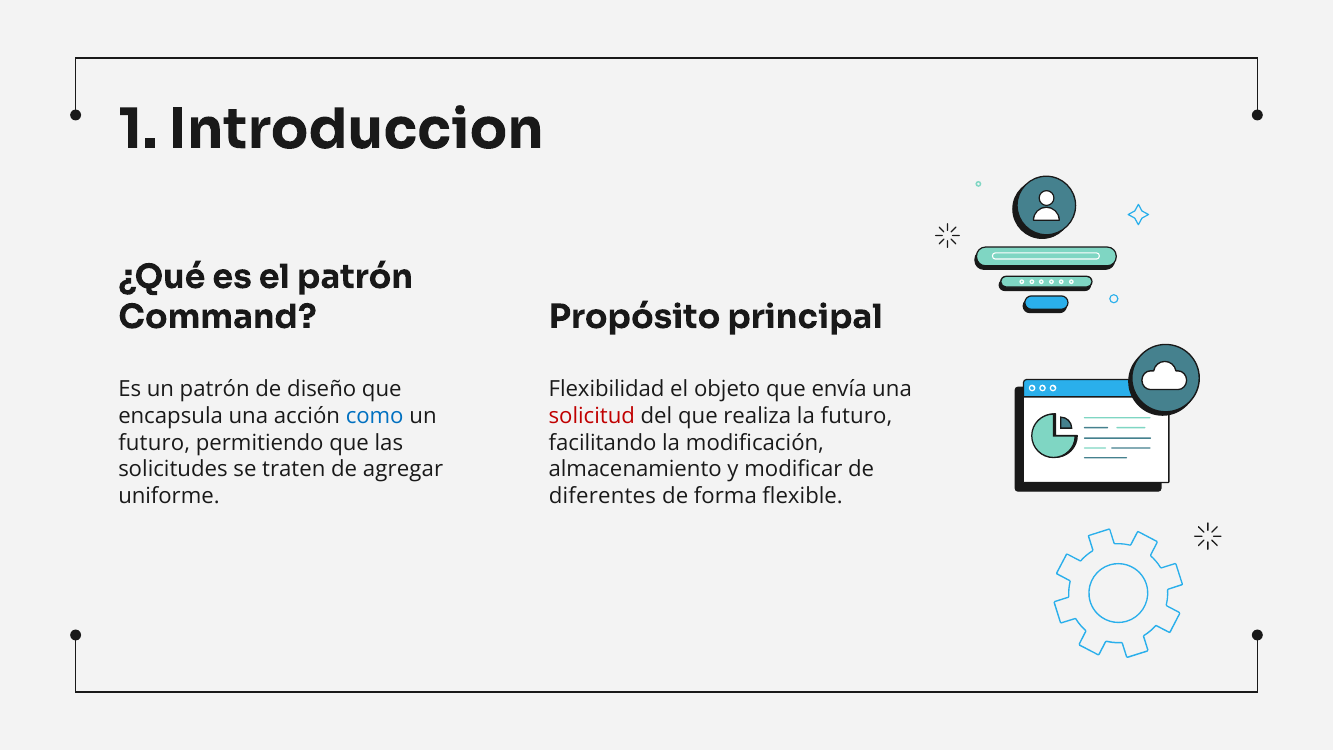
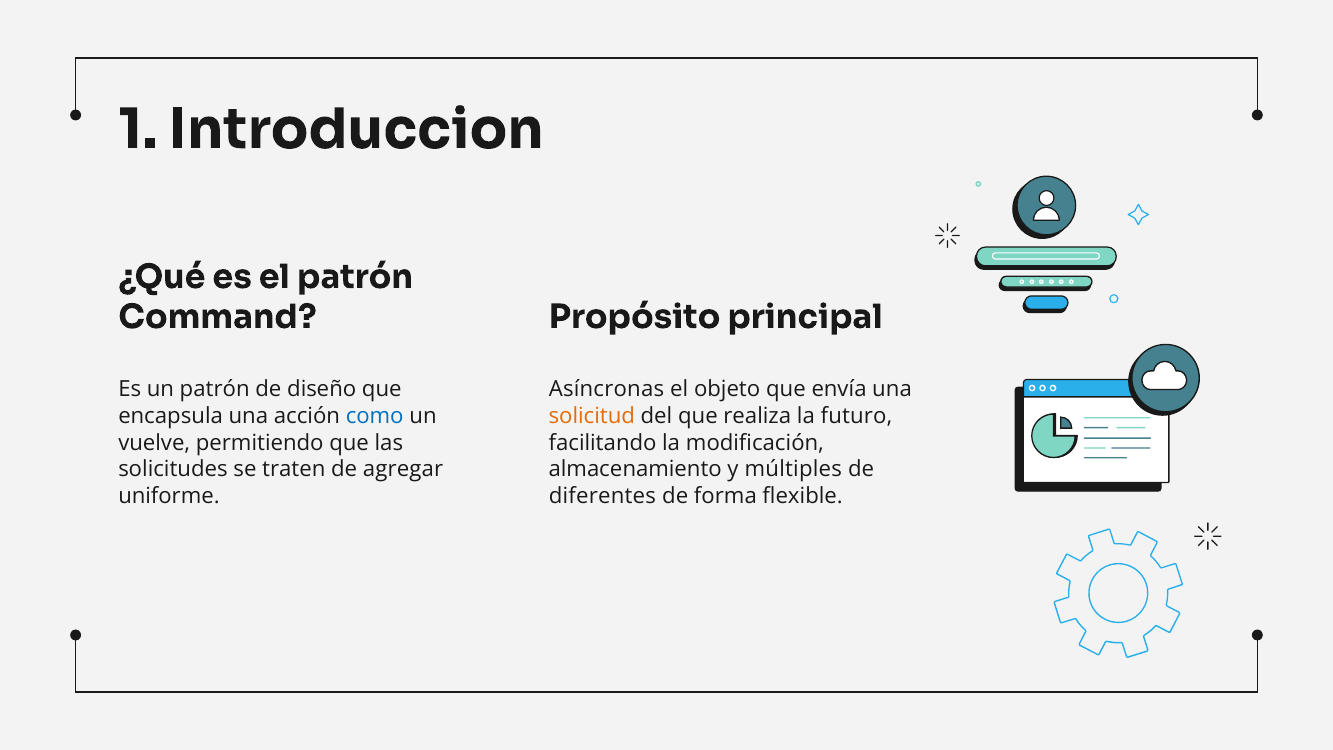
Flexibilidad: Flexibilidad -> Asíncronas
solicitud colour: red -> orange
futuro at (154, 443): futuro -> vuelve
modificar: modificar -> múltiples
